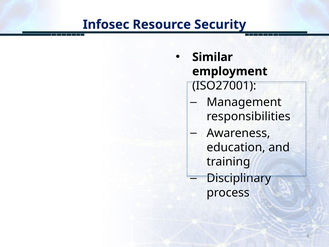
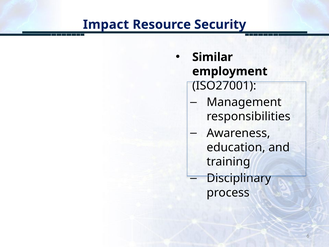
Infosec: Infosec -> Impact
